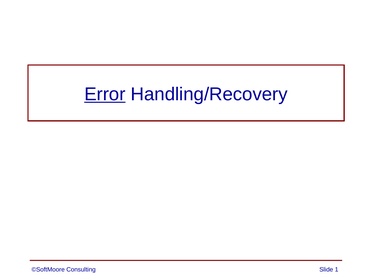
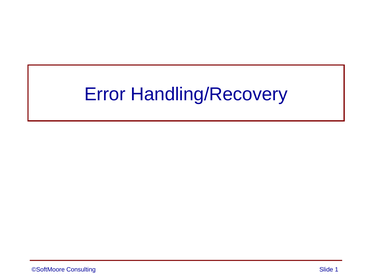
Error underline: present -> none
